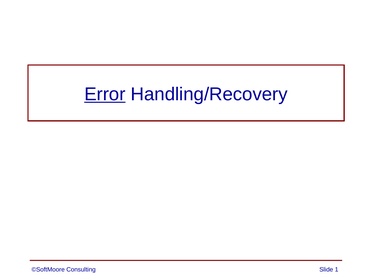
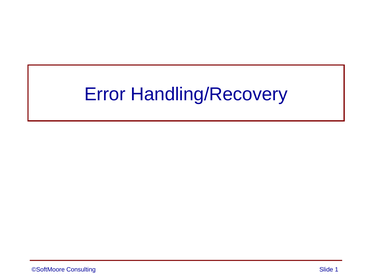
Error underline: present -> none
